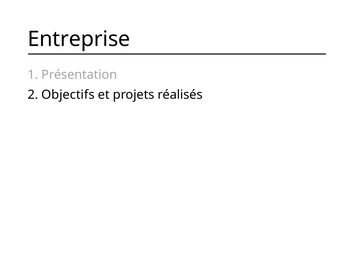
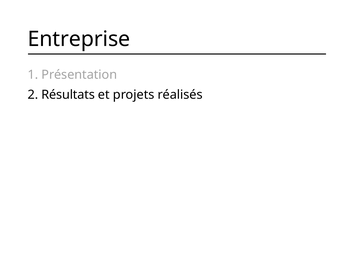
Objectifs: Objectifs -> Résultats
